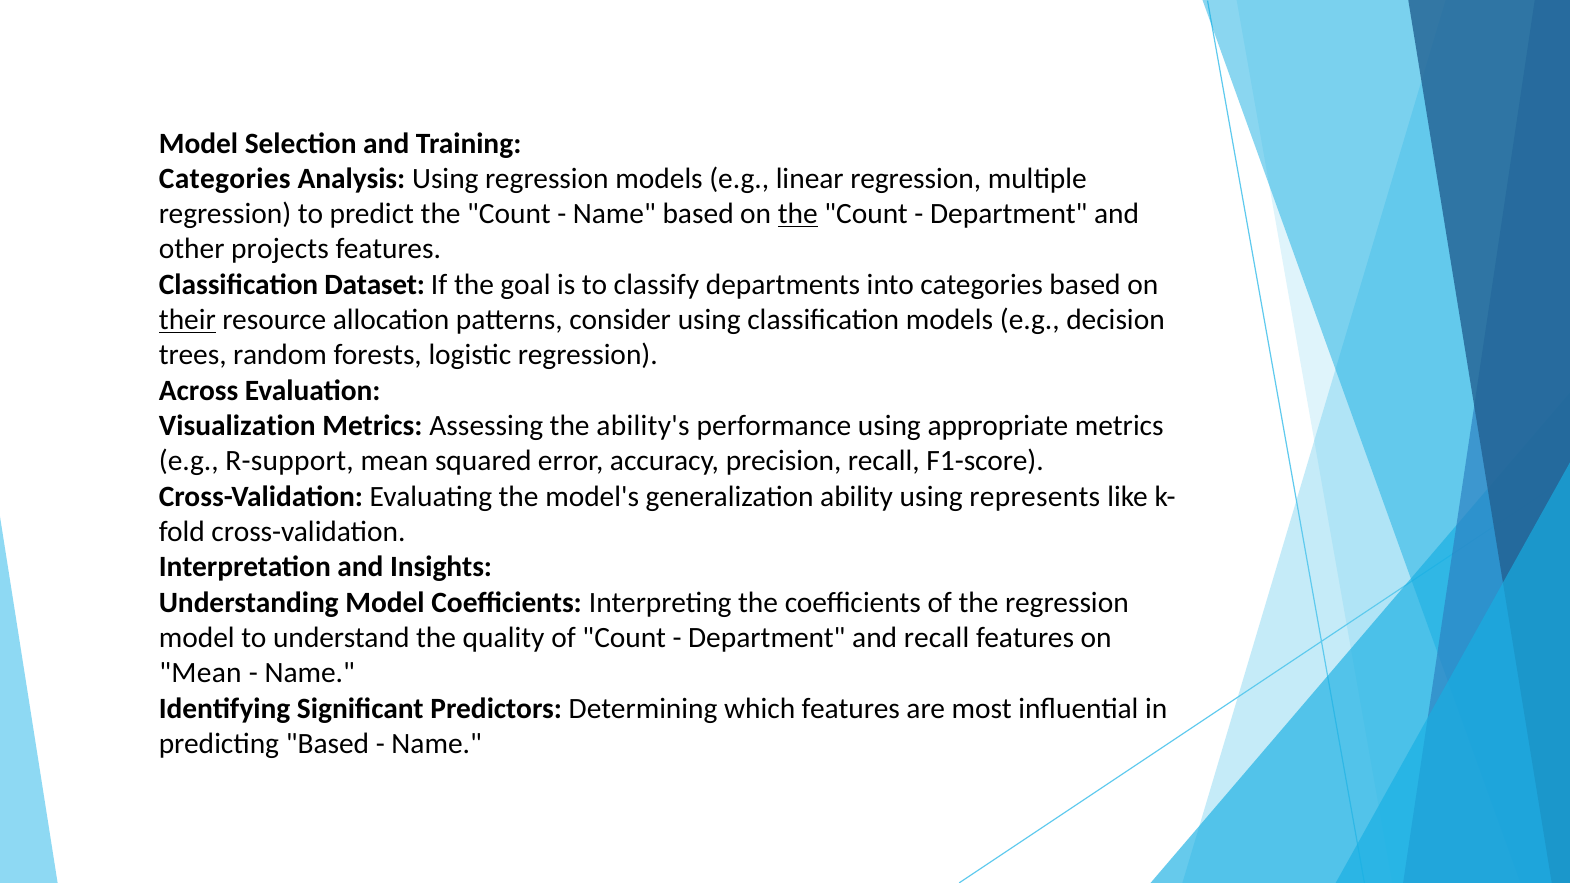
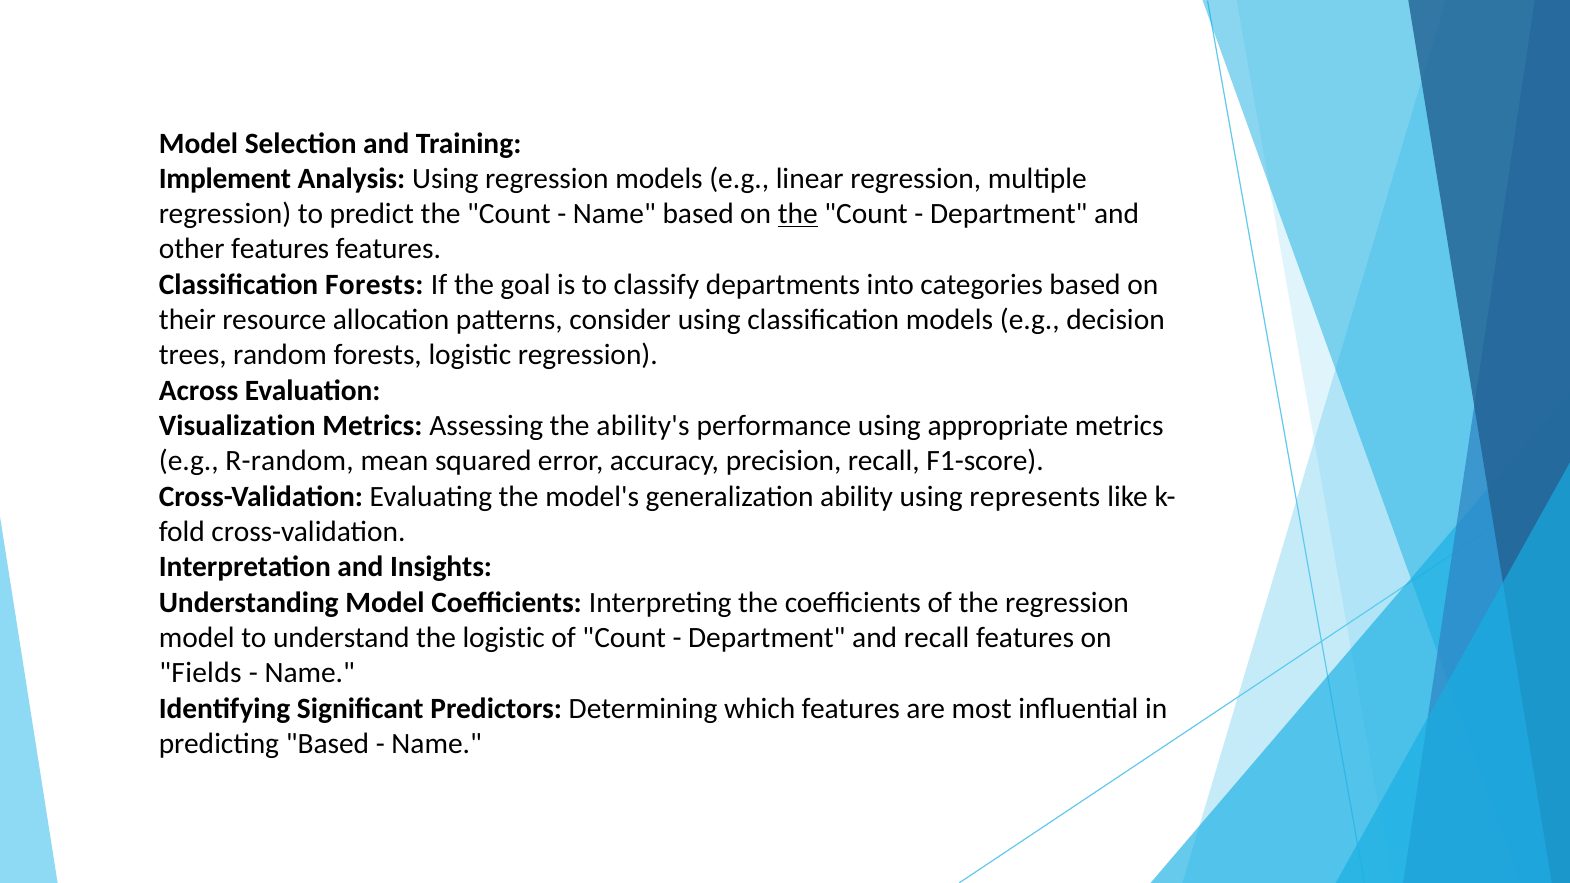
Categories at (225, 179): Categories -> Implement
other projects: projects -> features
Classification Dataset: Dataset -> Forests
their underline: present -> none
R-support: R-support -> R-random
the quality: quality -> logistic
Mean at (200, 673): Mean -> Fields
